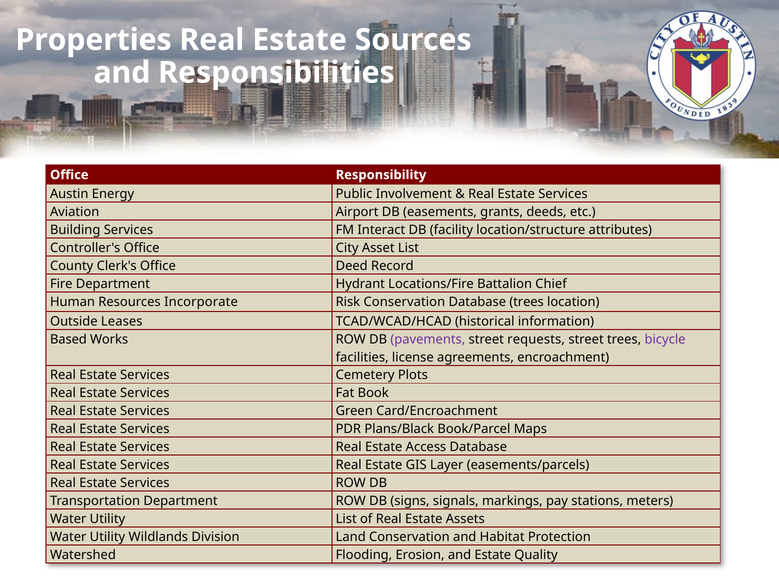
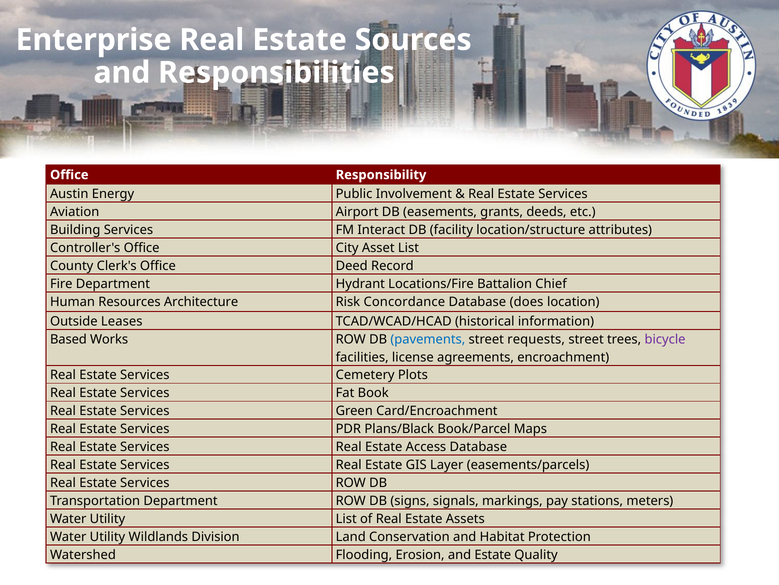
Properties: Properties -> Enterprise
Incorporate: Incorporate -> Architecture
Risk Conservation: Conservation -> Concordance
Database trees: trees -> does
pavements colour: purple -> blue
